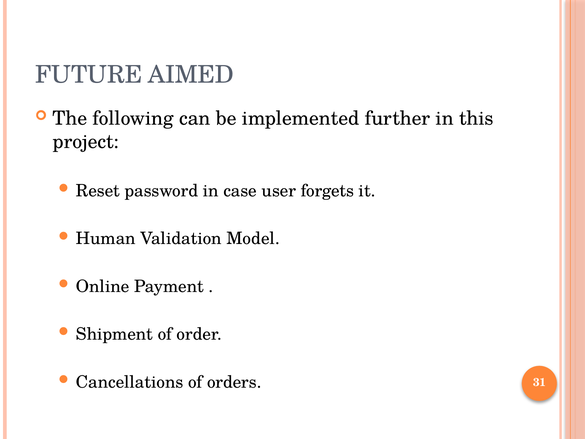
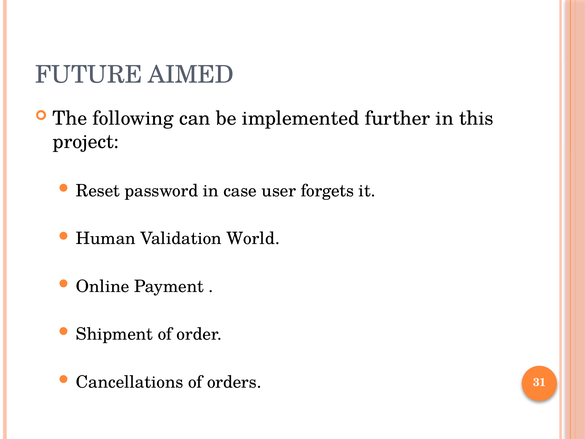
Model: Model -> World
